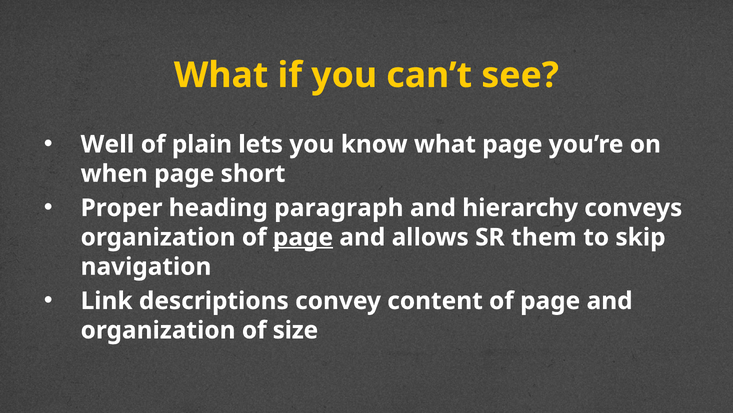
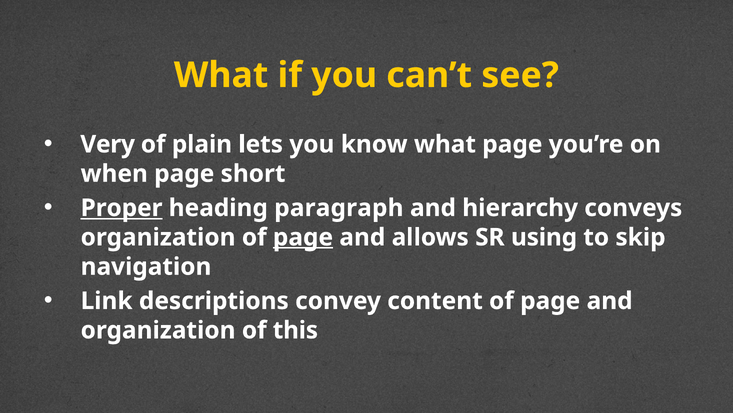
Well: Well -> Very
Proper underline: none -> present
them: them -> using
size: size -> this
